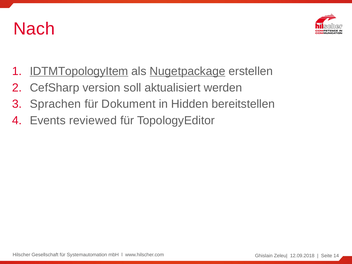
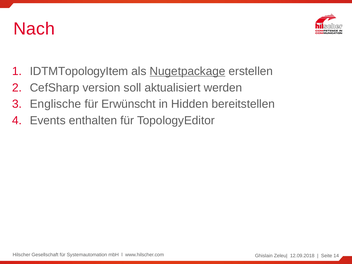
IDTMTopologyItem underline: present -> none
Sprachen: Sprachen -> Englische
Dokument: Dokument -> Erwünscht
reviewed: reviewed -> enthalten
